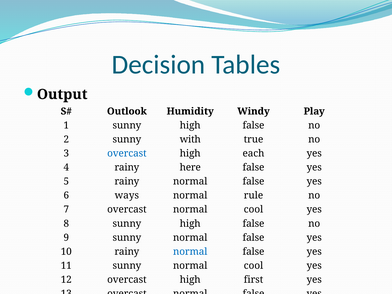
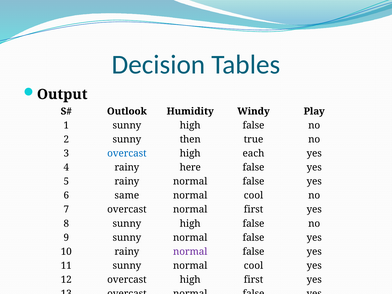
with: with -> then
ways: ways -> same
rule at (253, 195): rule -> cool
overcast normal cool: cool -> first
normal at (190, 252) colour: blue -> purple
